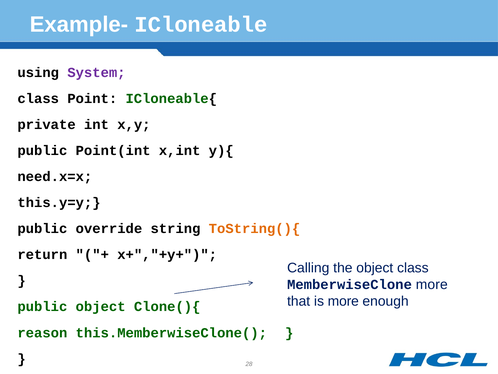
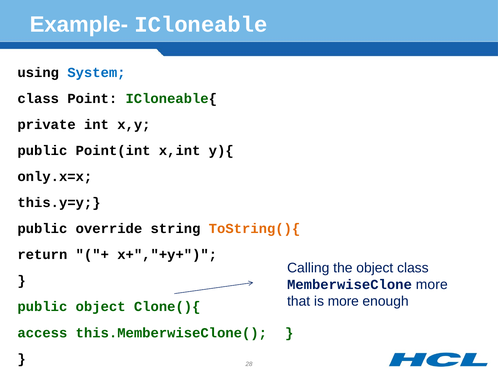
System colour: purple -> blue
need.x=x: need.x=x -> only.x=x
reason: reason -> access
